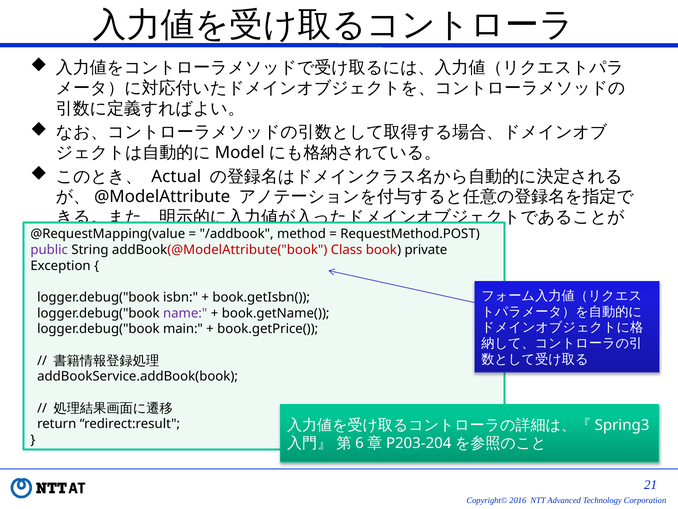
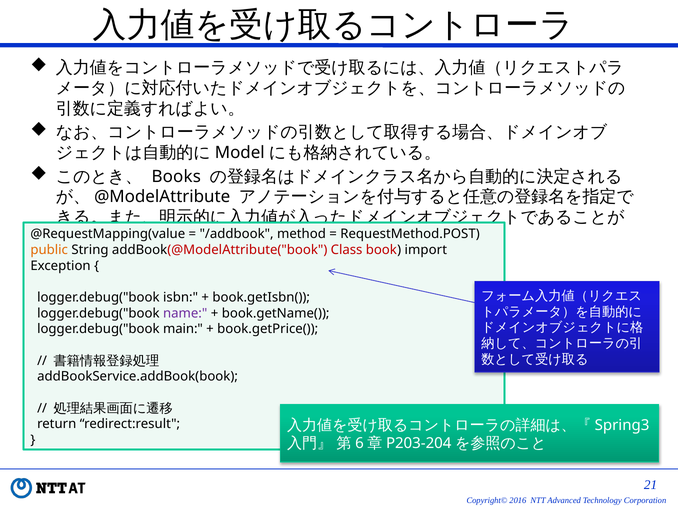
Actual: Actual -> Books
public colour: purple -> orange
private: private -> import
